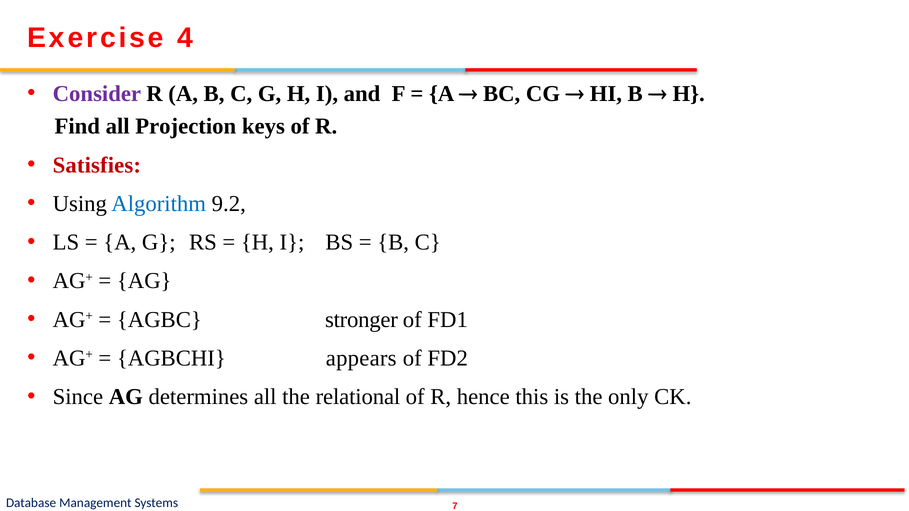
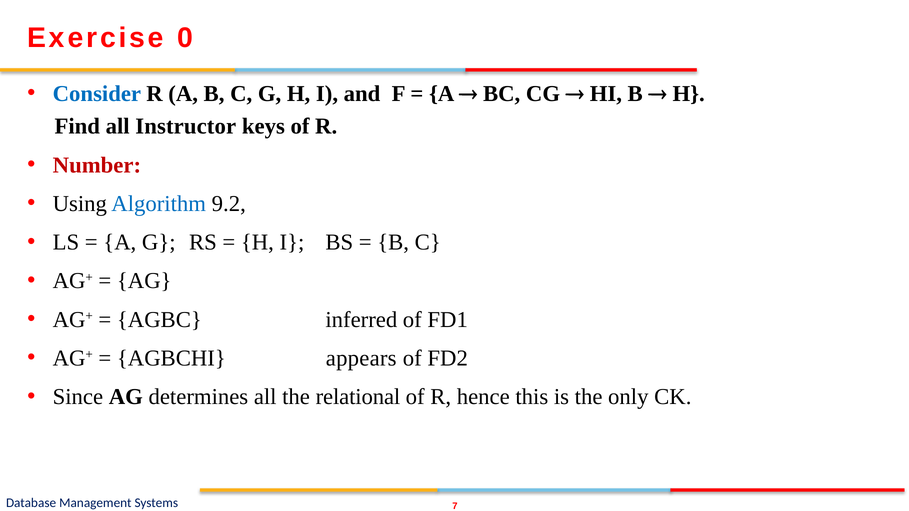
4: 4 -> 0
Consider colour: purple -> blue
Projection: Projection -> Instructor
Satisfies: Satisfies -> Number
stronger: stronger -> inferred
